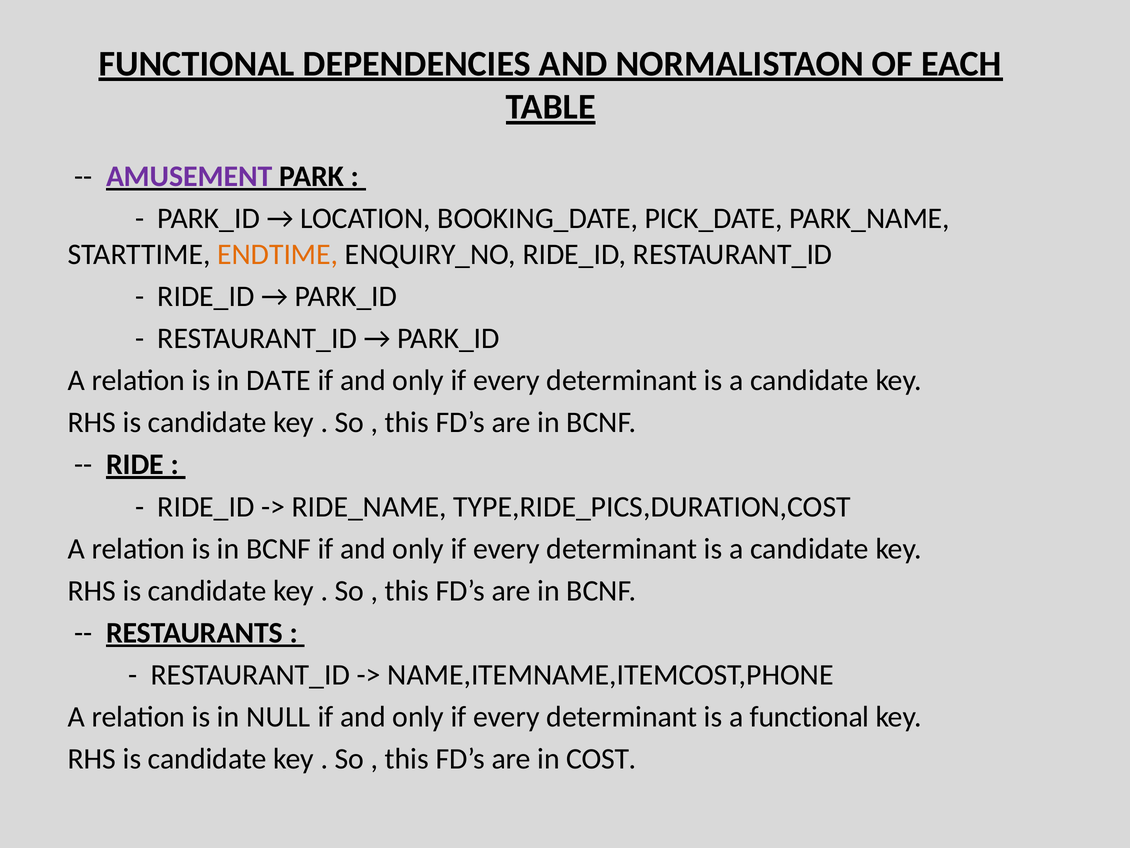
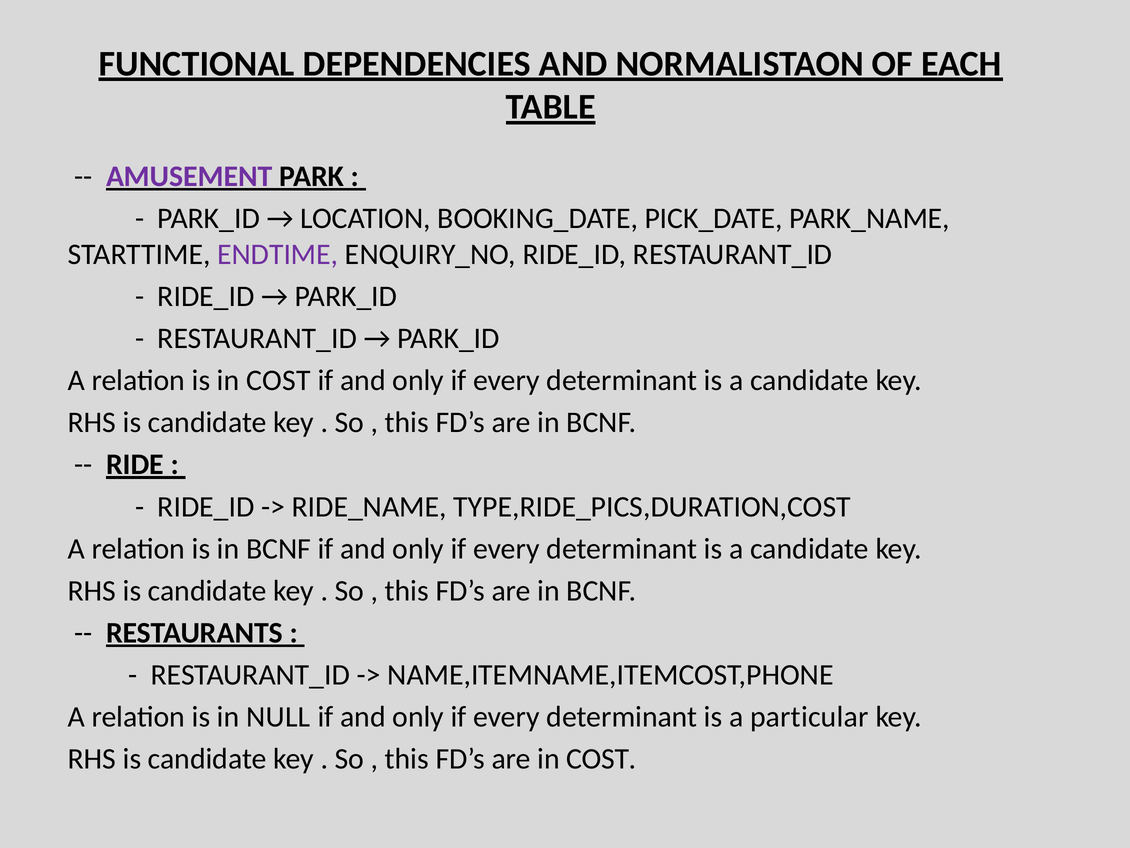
ENDTIME colour: orange -> purple
is in DATE: DATE -> COST
a functional: functional -> particular
